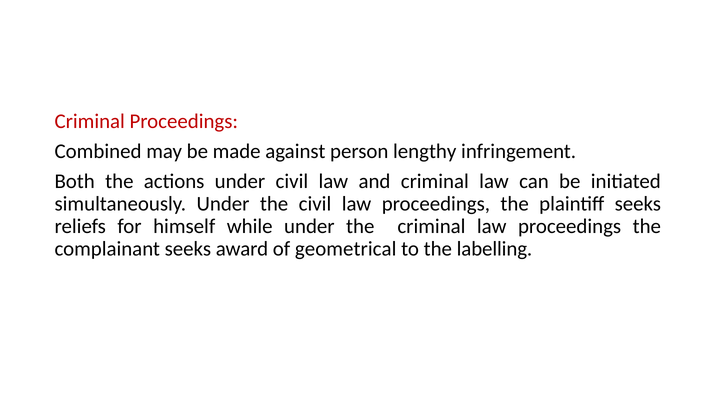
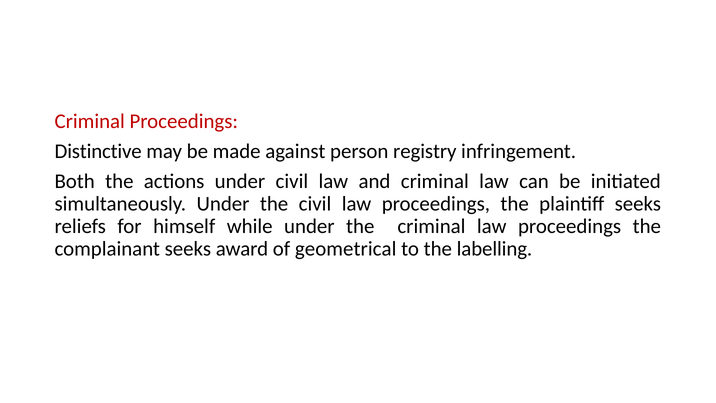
Combined: Combined -> Distinctive
lengthy: lengthy -> registry
